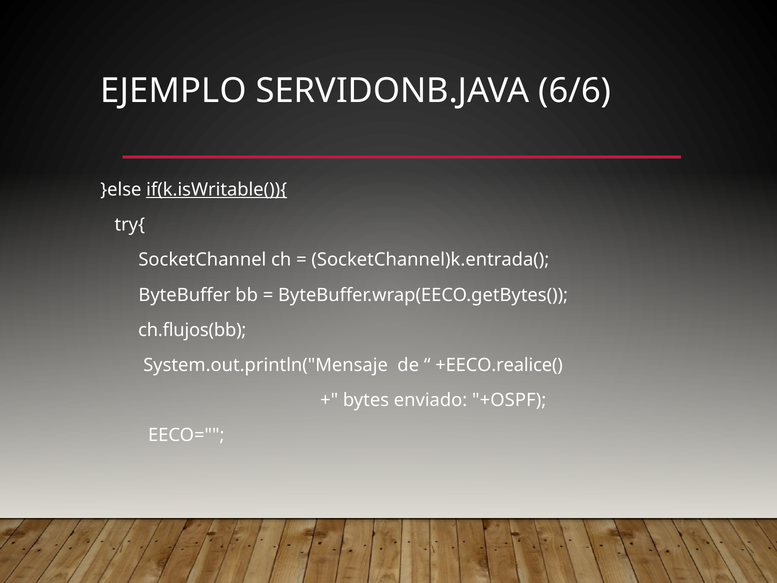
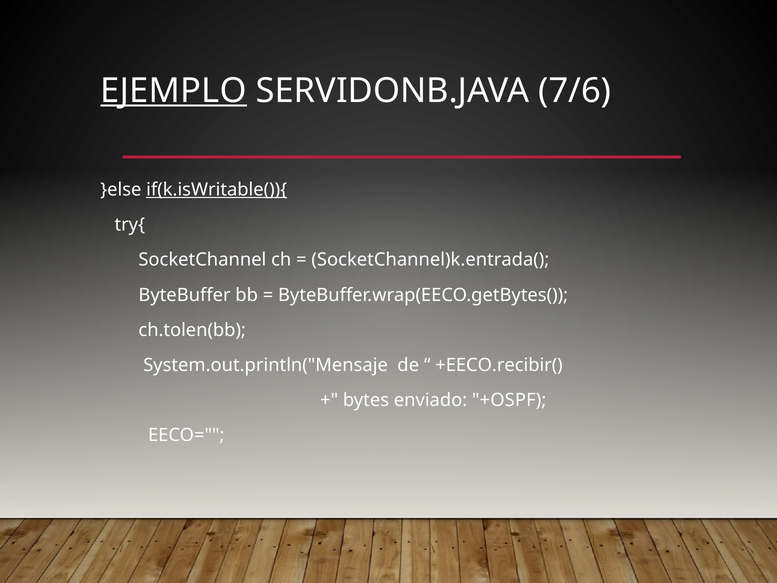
EJEMPLO underline: none -> present
6/6: 6/6 -> 7/6
ch.flujos(bb: ch.flujos(bb -> ch.tolen(bb
+EECO.realice(: +EECO.realice( -> +EECO.recibir(
